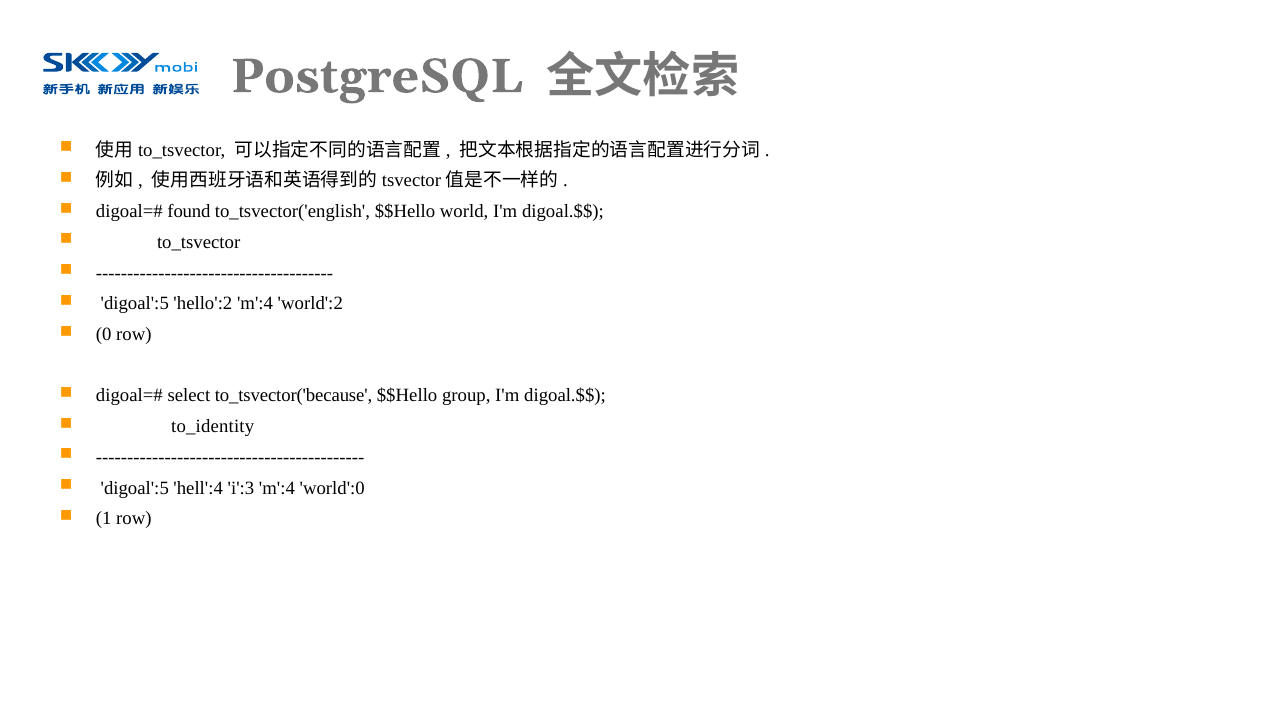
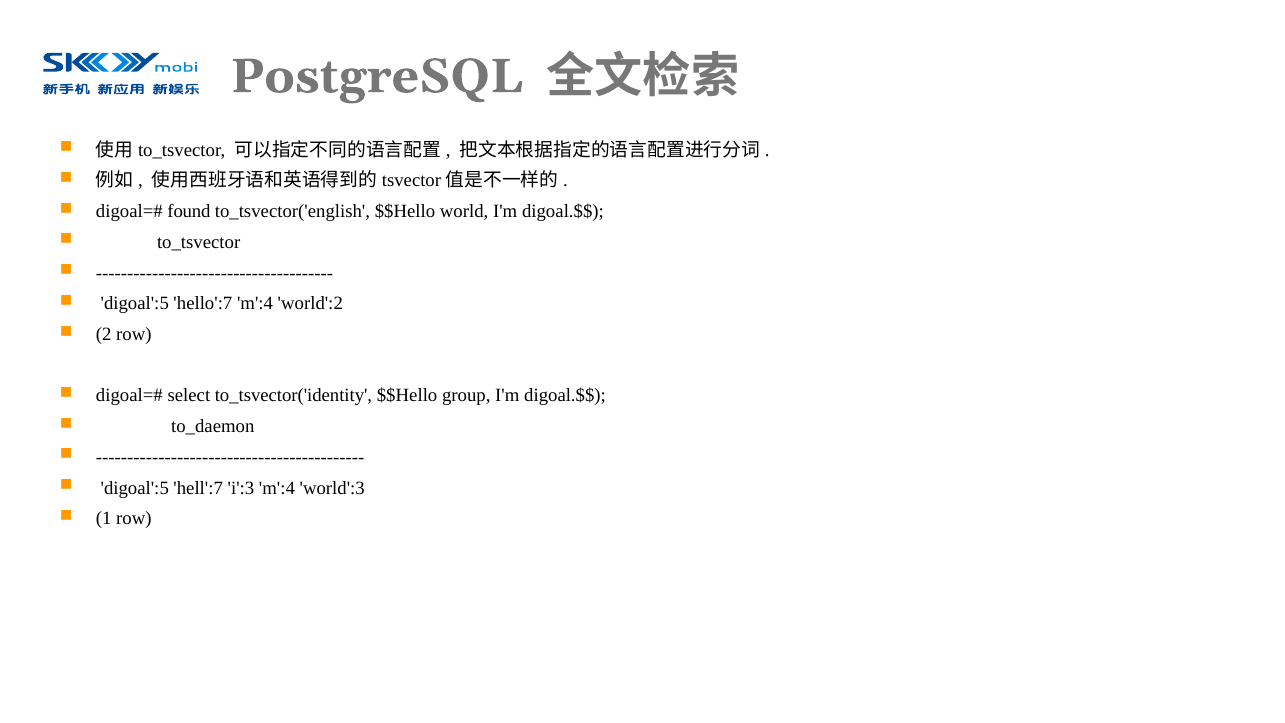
hello':2: hello':2 -> hello':7
0: 0 -> 2
to_tsvector('because: to_tsvector('because -> to_tsvector('identity
to_identity: to_identity -> to_daemon
hell':4: hell':4 -> hell':7
world':0: world':0 -> world':3
